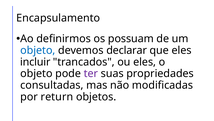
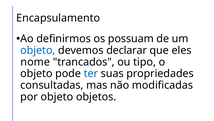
incluir: incluir -> nome
ou eles: eles -> tipo
ter colour: purple -> blue
por return: return -> objeto
